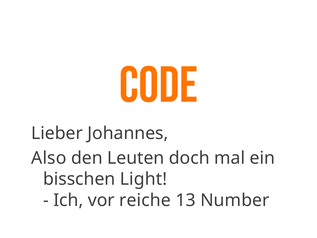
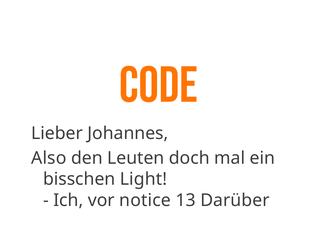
reiche: reiche -> notice
Number: Number -> Darüber
